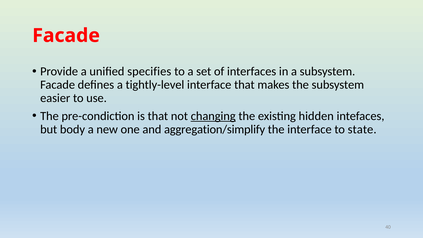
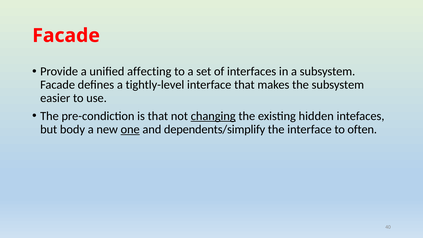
specifies: specifies -> affecting
one underline: none -> present
aggregation/simplify: aggregation/simplify -> dependents/simplify
state: state -> often
